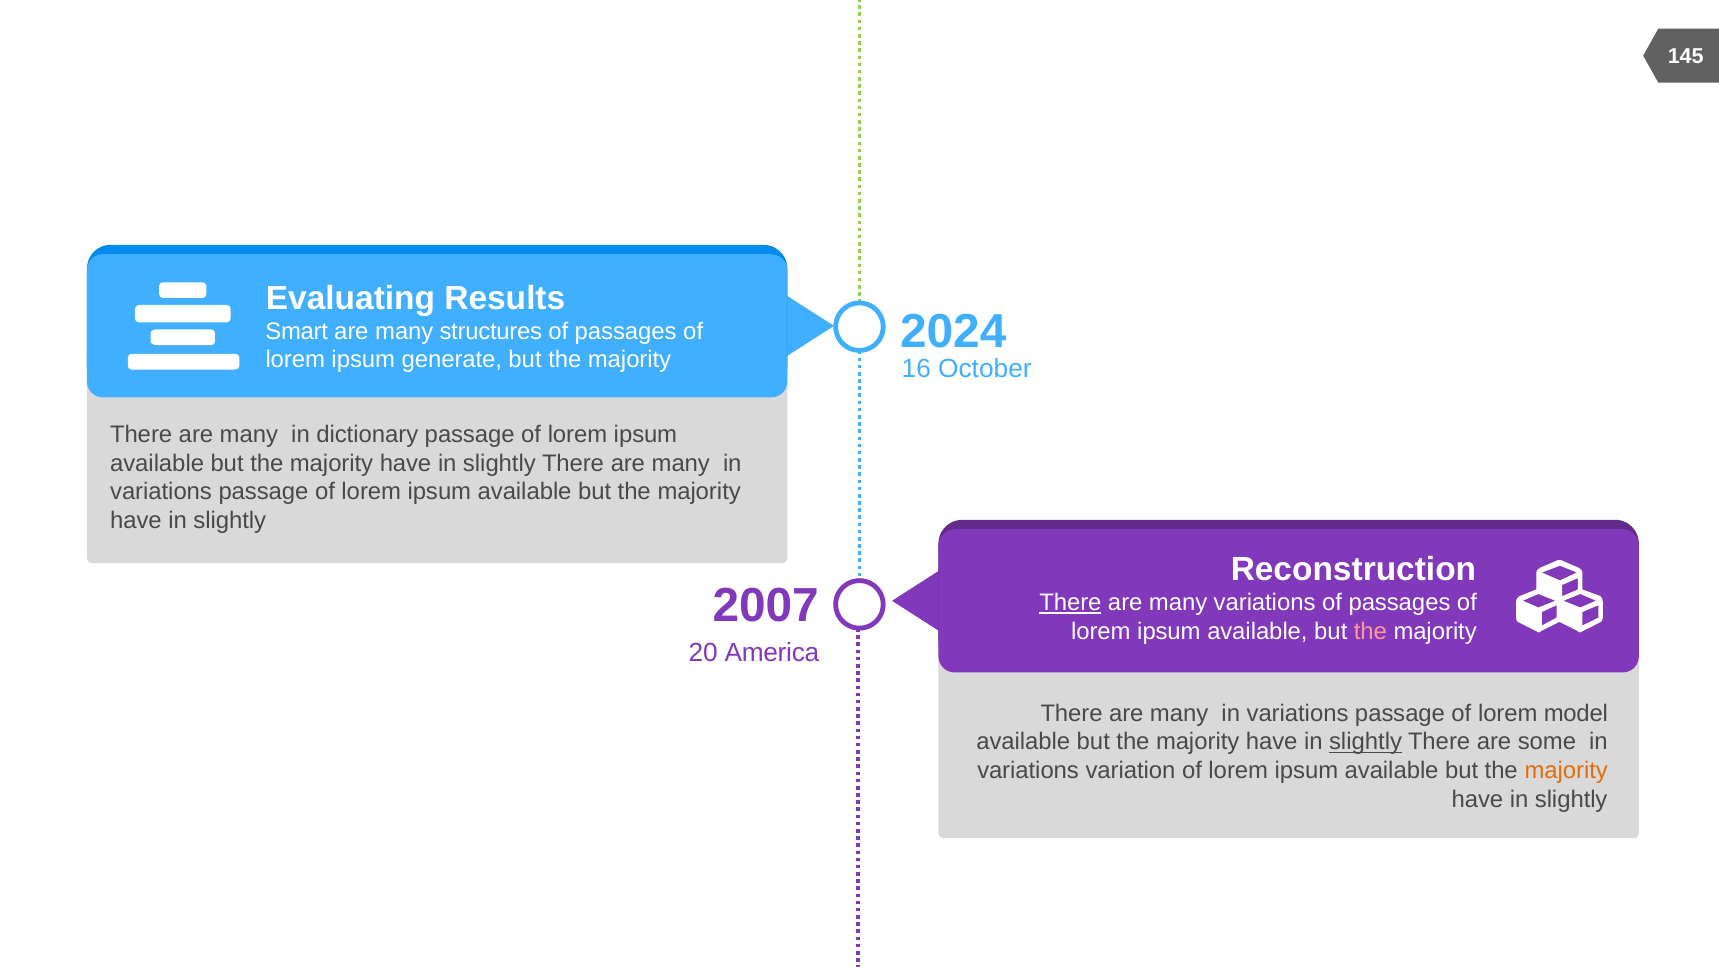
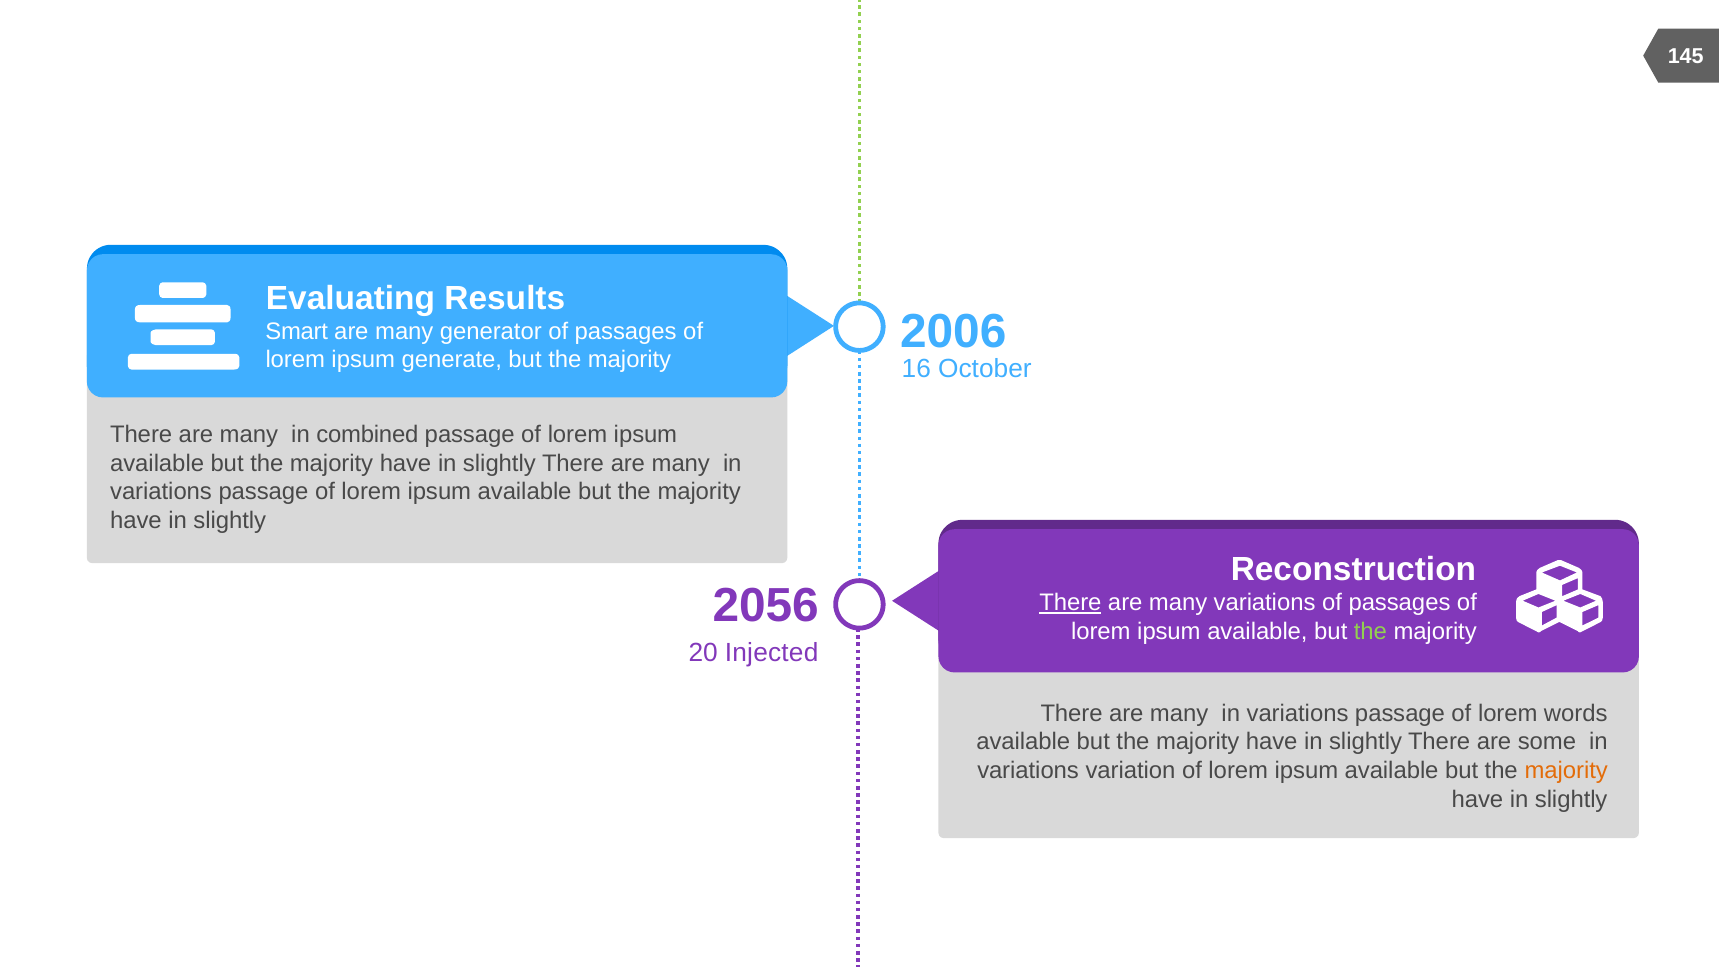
2024: 2024 -> 2006
structures: structures -> generator
dictionary: dictionary -> combined
2007: 2007 -> 2056
the at (1370, 631) colour: pink -> light green
America: America -> Injected
model: model -> words
slightly at (1366, 742) underline: present -> none
